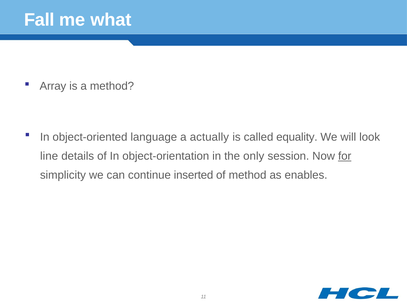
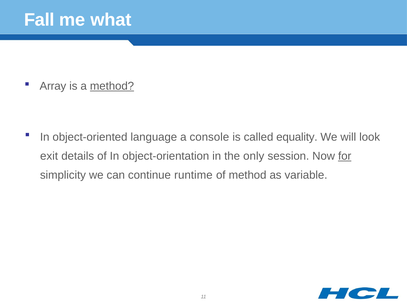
method at (112, 86) underline: none -> present
actually: actually -> console
line: line -> exit
inserted: inserted -> runtime
enables: enables -> variable
